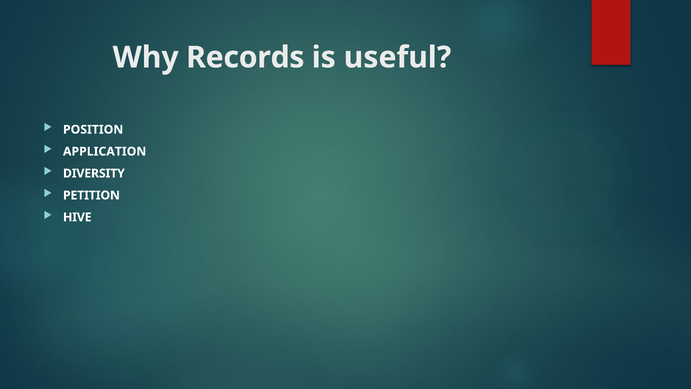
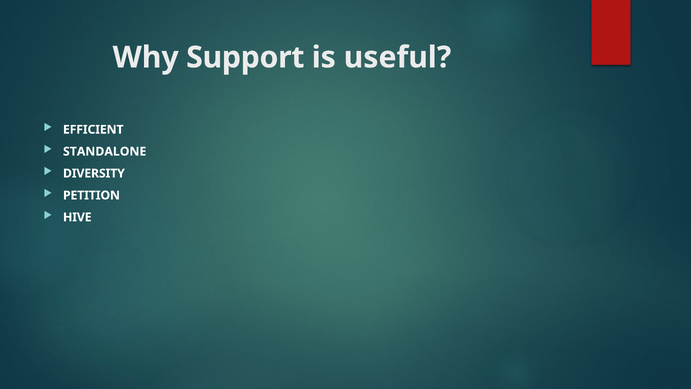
Records: Records -> Support
POSITION: POSITION -> EFFICIENT
APPLICATION: APPLICATION -> STANDALONE
